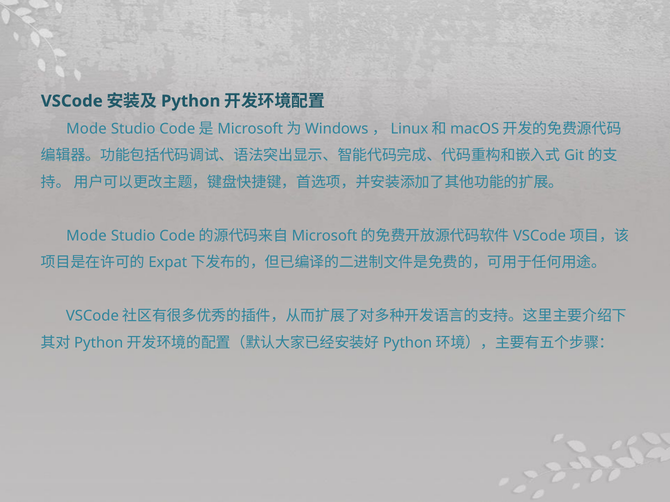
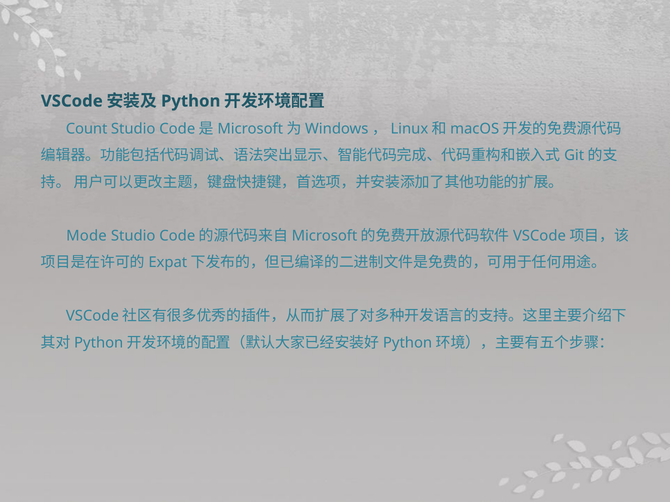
Mode at (86, 129): Mode -> Count
